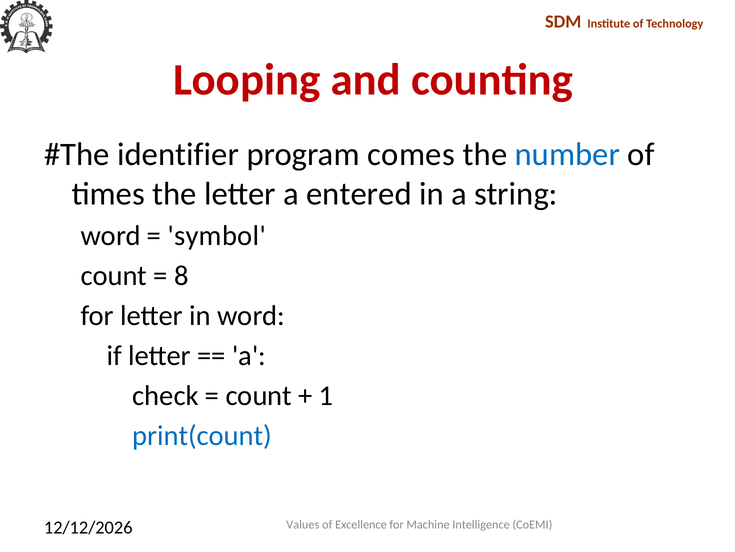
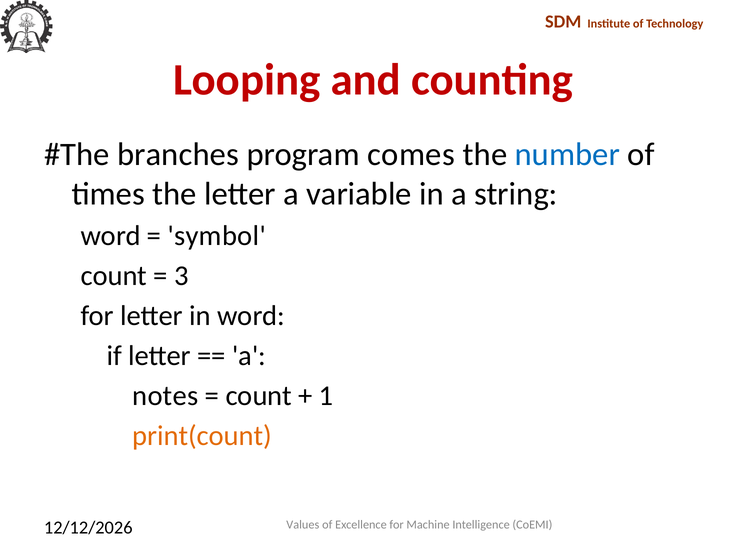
identifier: identifier -> branches
entered: entered -> variable
8: 8 -> 3
check: check -> notes
print(count colour: blue -> orange
